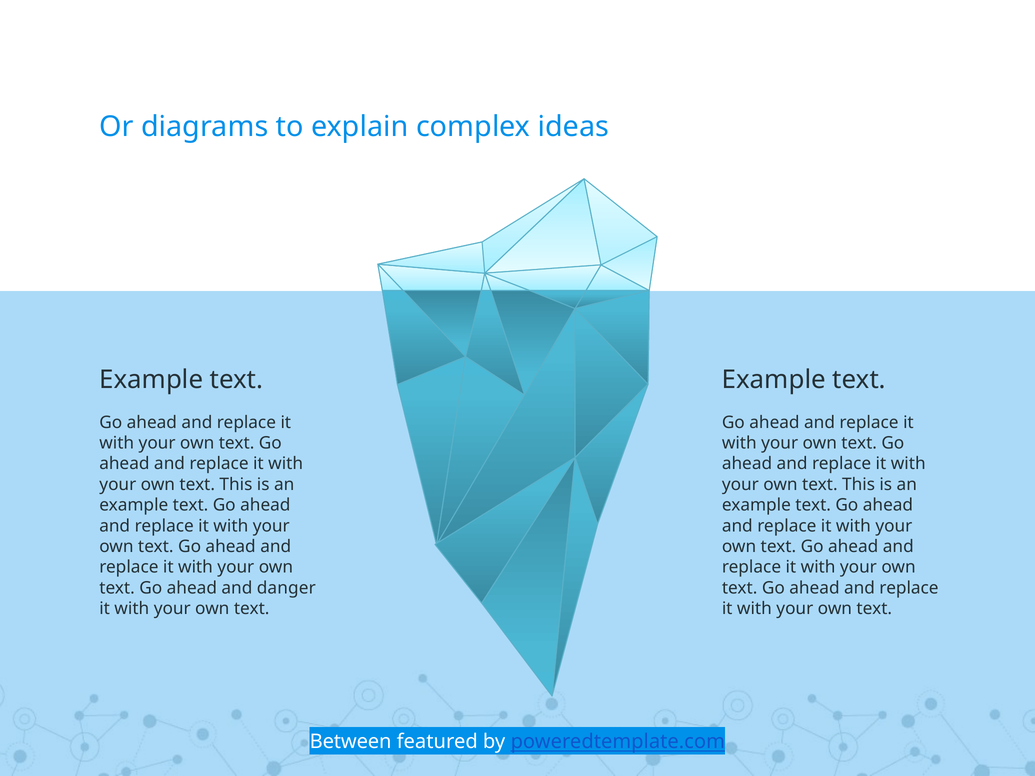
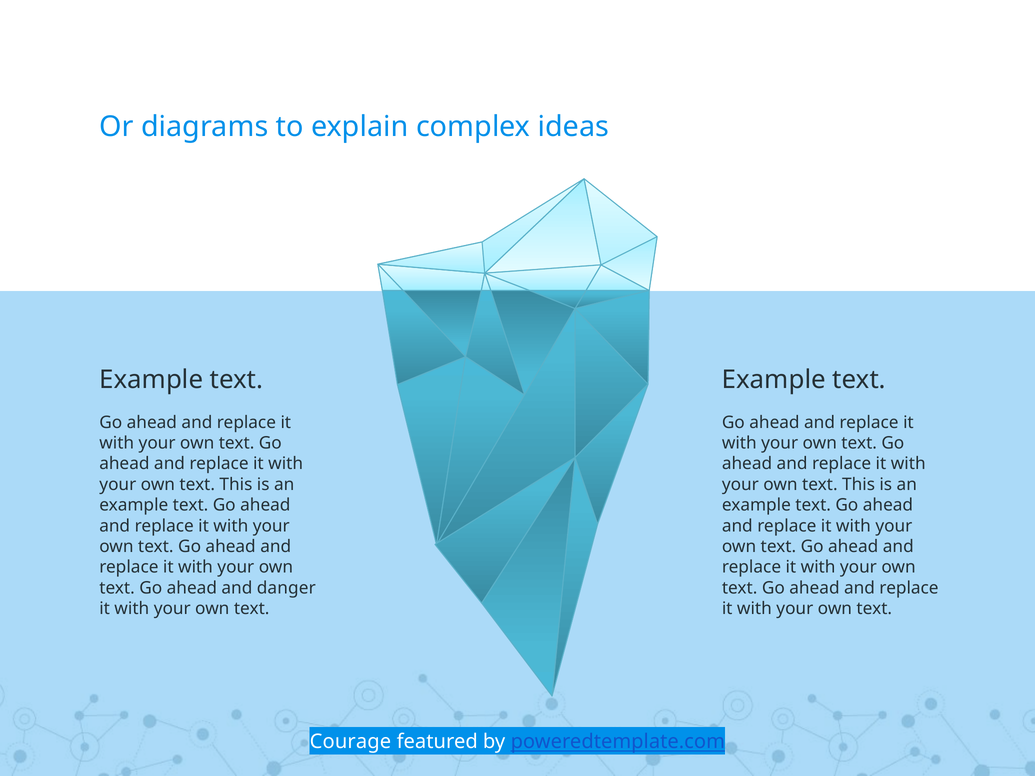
Between: Between -> Courage
